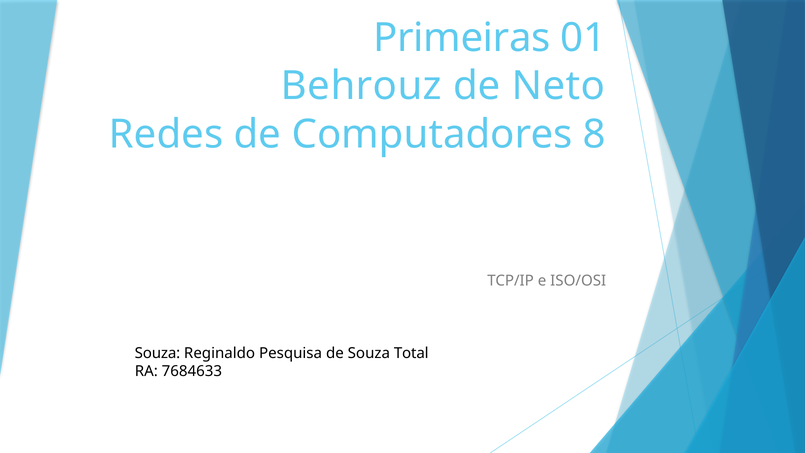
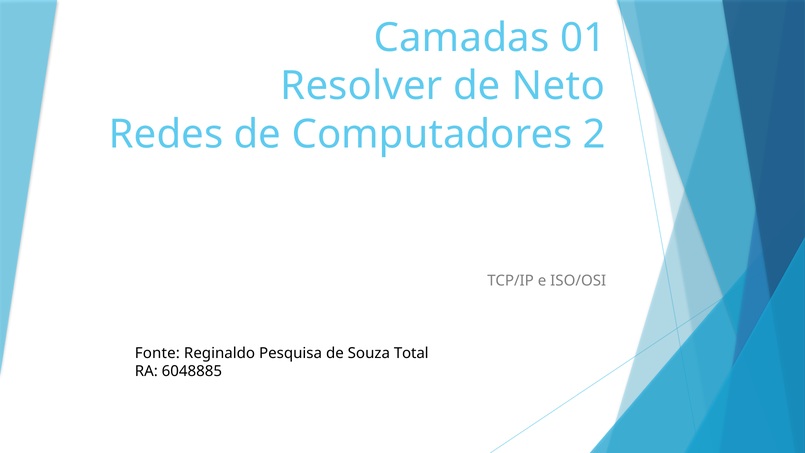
Primeiras: Primeiras -> Camadas
Behrouz: Behrouz -> Resolver
8: 8 -> 2
Souza at (157, 353): Souza -> Fonte
7684633: 7684633 -> 6048885
